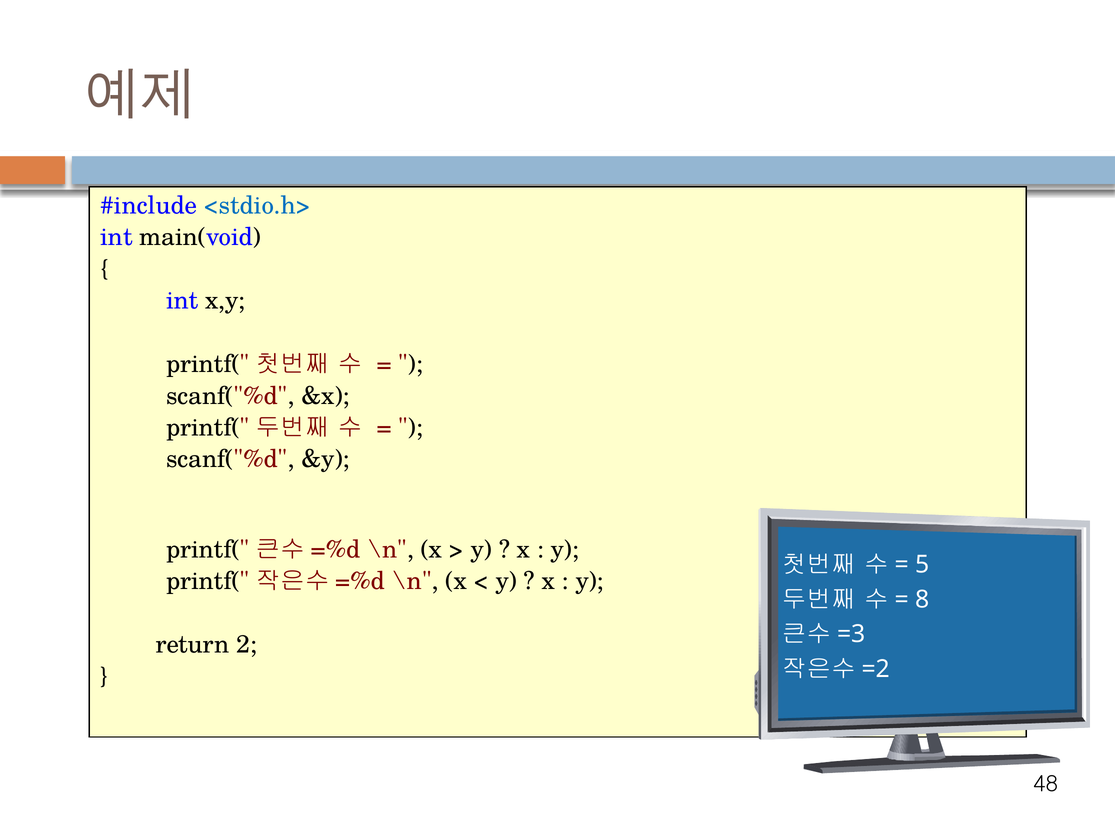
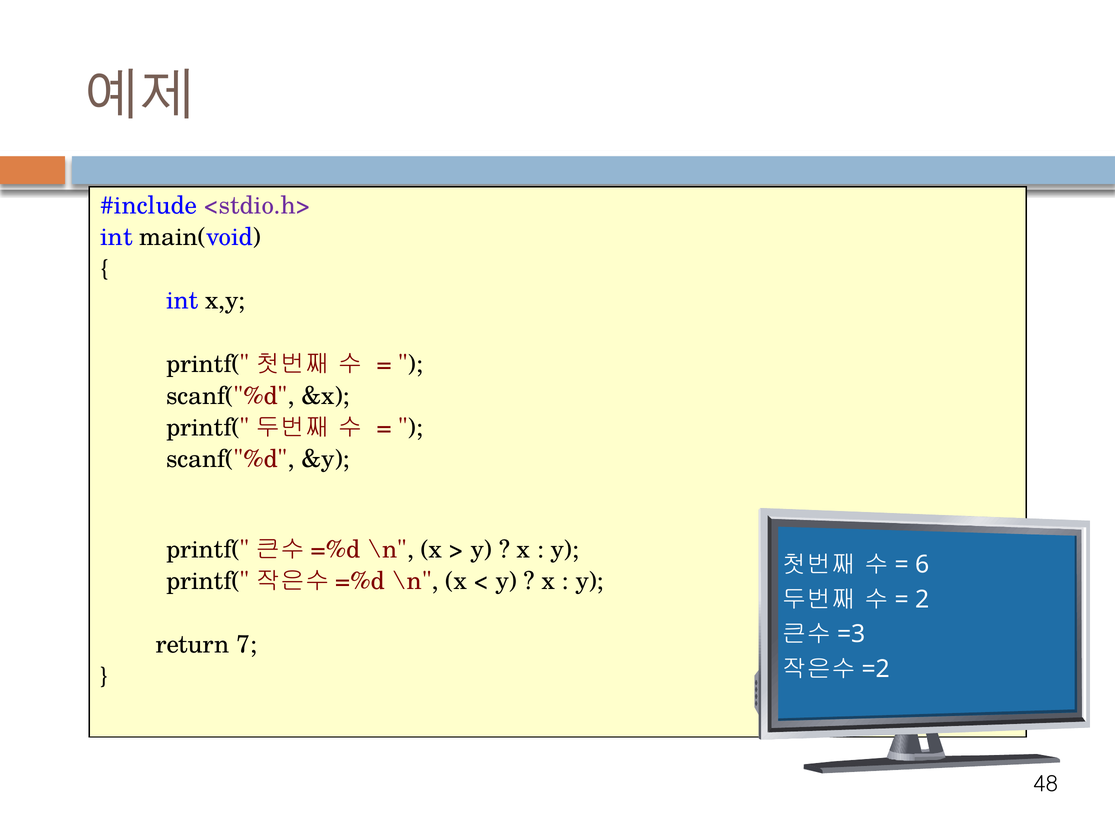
<stdio.h> colour: blue -> purple
5: 5 -> 6
8: 8 -> 2
2: 2 -> 7
